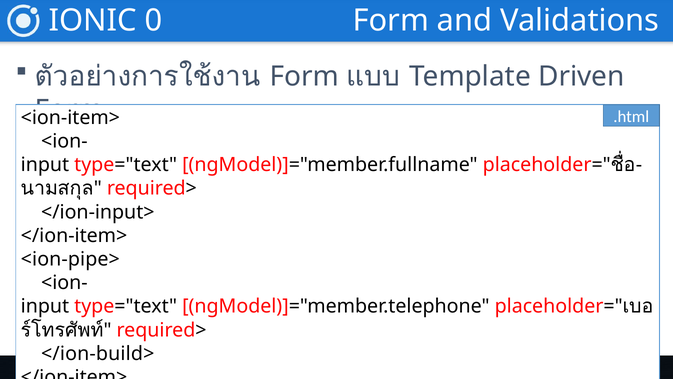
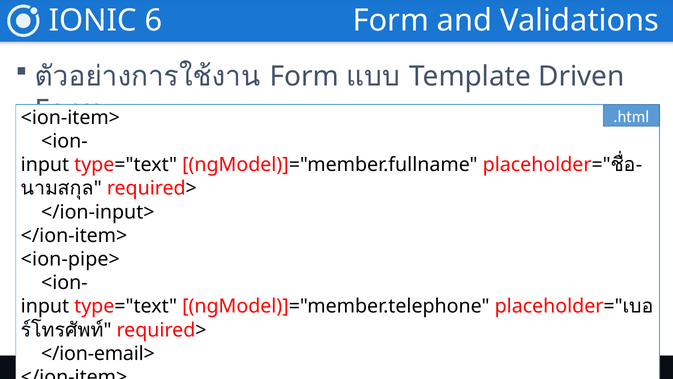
0: 0 -> 6
</ion-build>: </ion-build> -> </ion-email>
